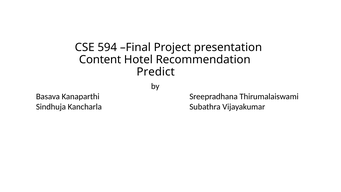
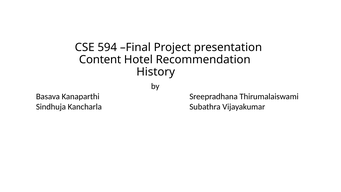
Predict: Predict -> History
